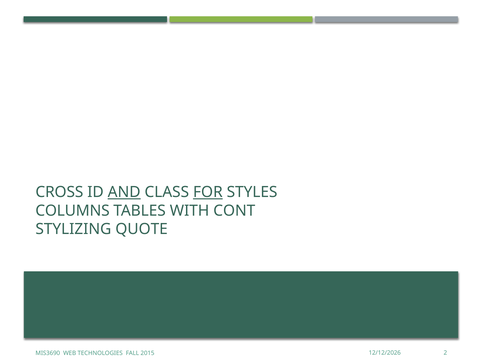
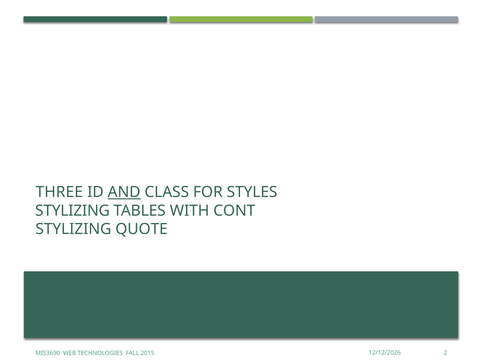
CROSS: CROSS -> THREE
FOR underline: present -> none
COLUMNS at (72, 210): COLUMNS -> STYLIZING
